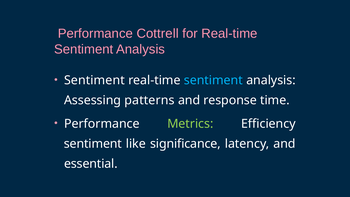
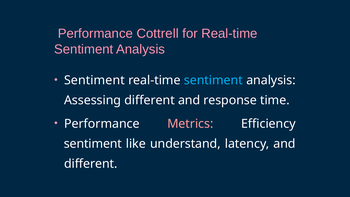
Assessing patterns: patterns -> different
Metrics colour: light green -> pink
significance: significance -> understand
essential at (91, 164): essential -> different
